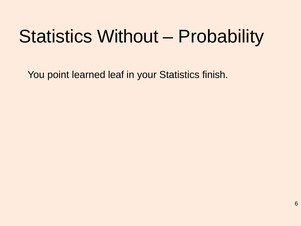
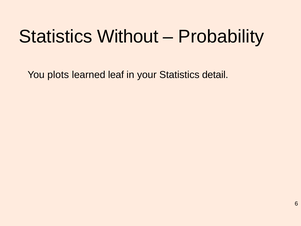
point: point -> plots
finish: finish -> detail
